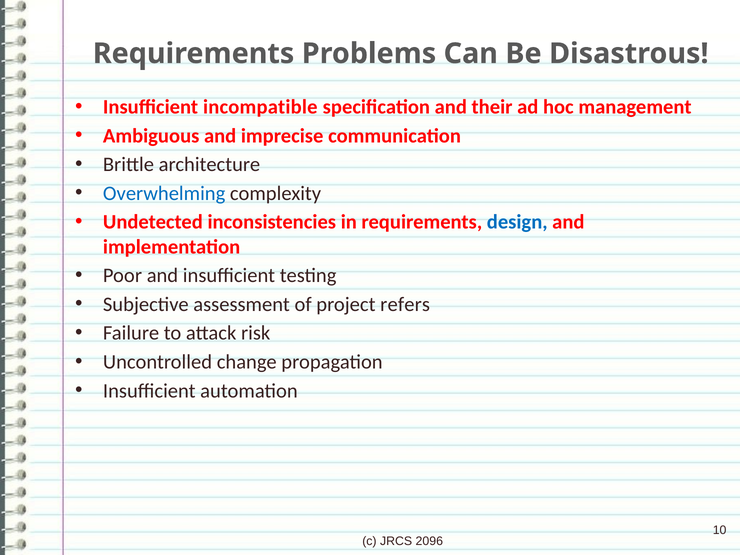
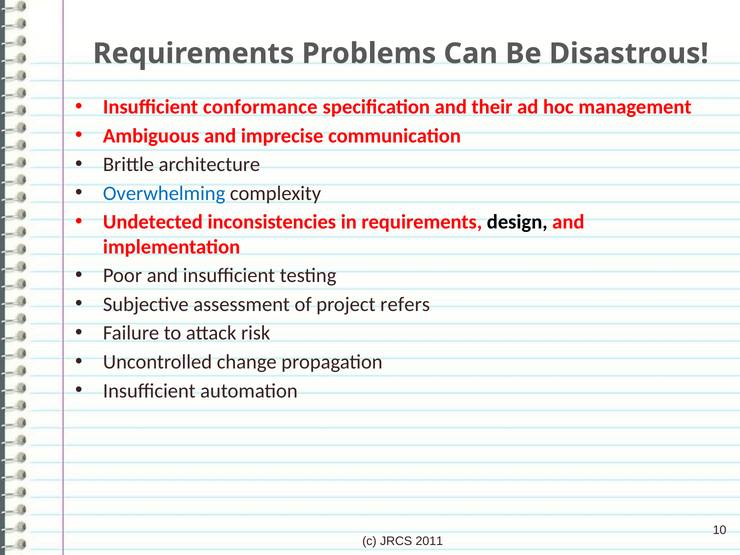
incompatible: incompatible -> conformance
design colour: blue -> black
2096: 2096 -> 2011
